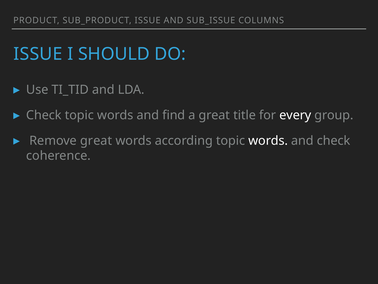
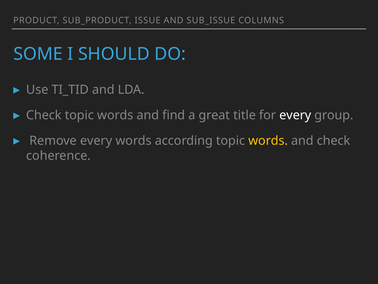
ISSUE at (38, 54): ISSUE -> SOME
Remove great: great -> every
words at (268, 140) colour: white -> yellow
